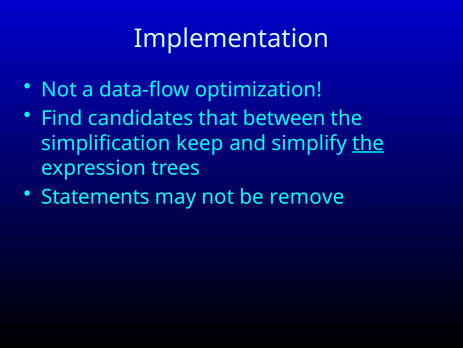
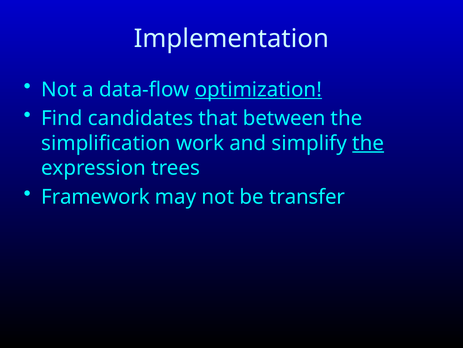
optimization underline: none -> present
keep: keep -> work
Statements: Statements -> Framework
remove: remove -> transfer
